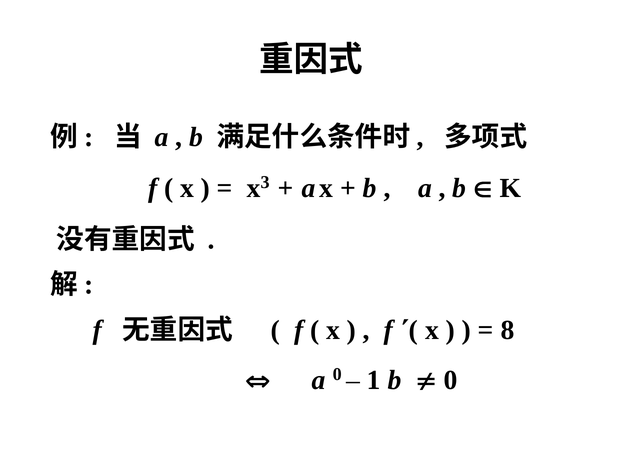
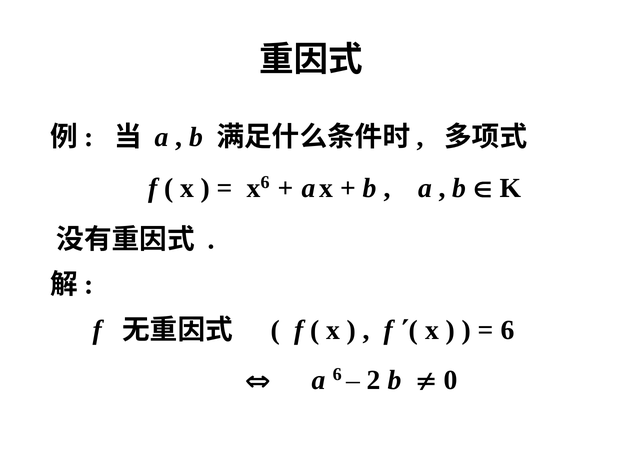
x 3: 3 -> 6
8 at (507, 330): 8 -> 6
a 0: 0 -> 6
1: 1 -> 2
